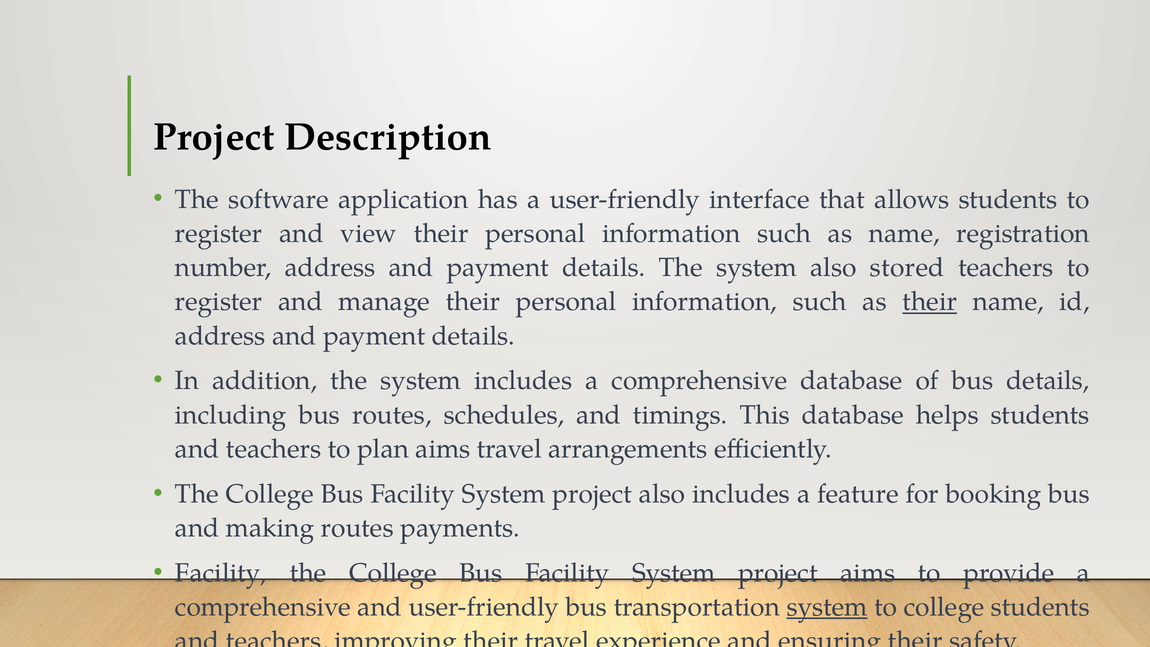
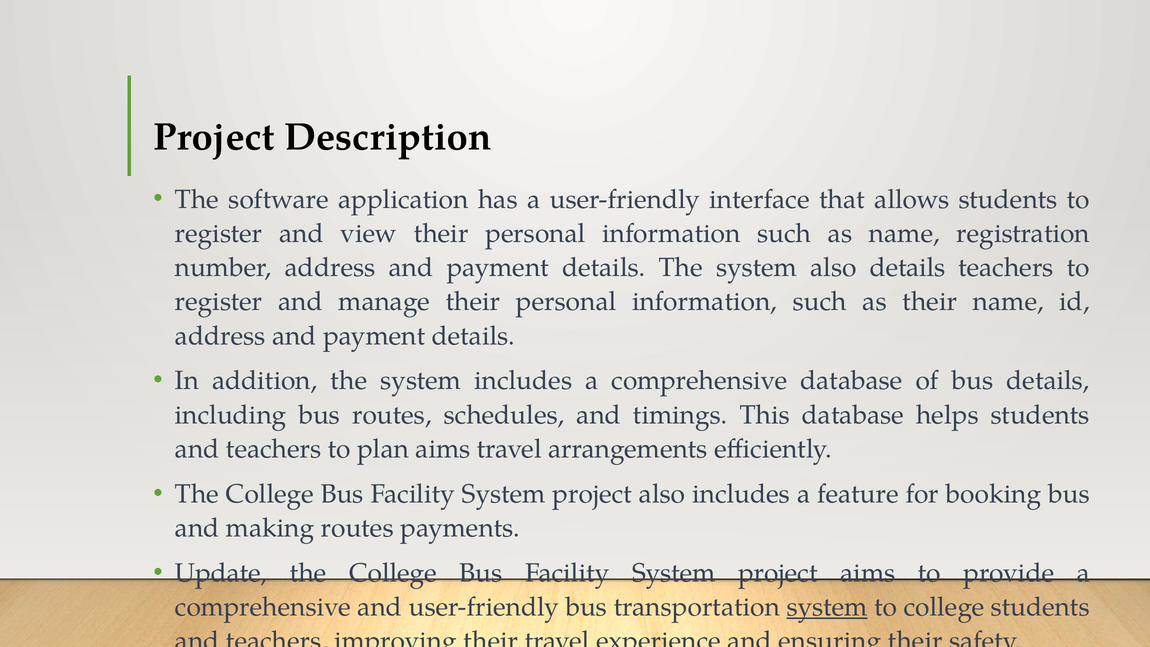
also stored: stored -> details
their at (930, 302) underline: present -> none
Facility at (221, 573): Facility -> Update
